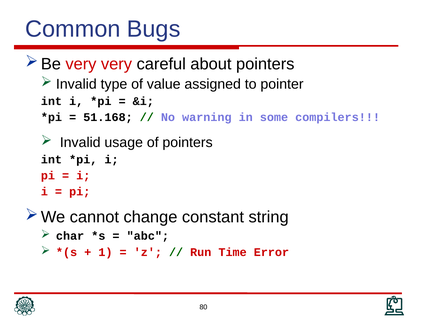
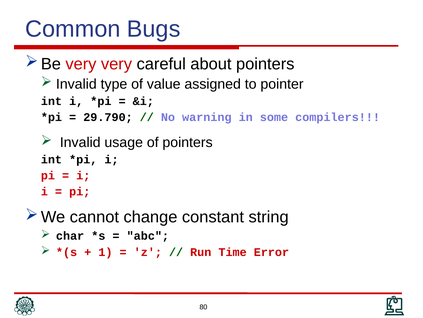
51.168: 51.168 -> 29.790
